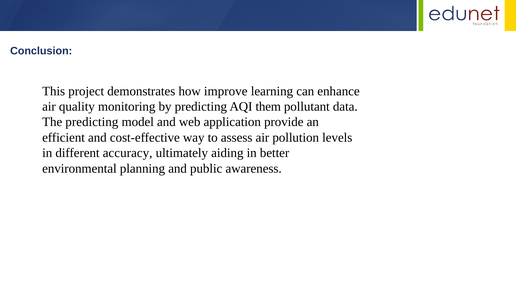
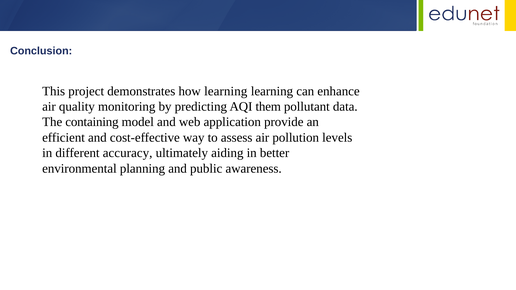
how improve: improve -> learning
The predicting: predicting -> containing
